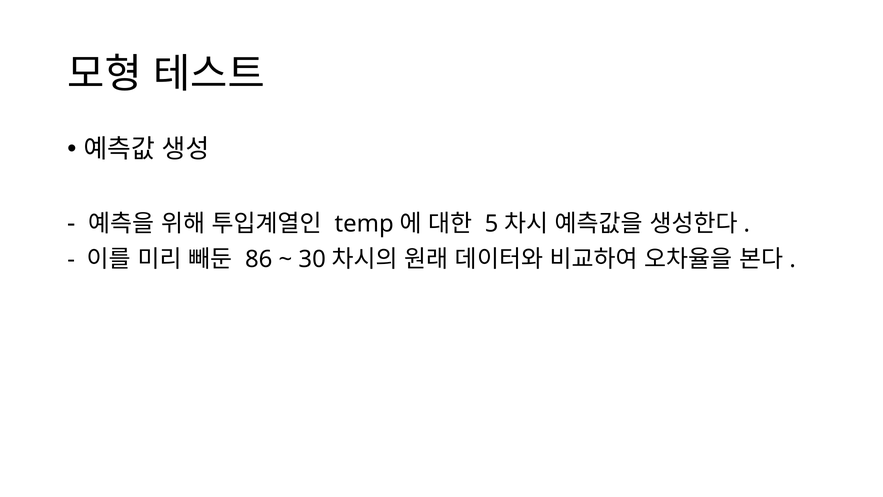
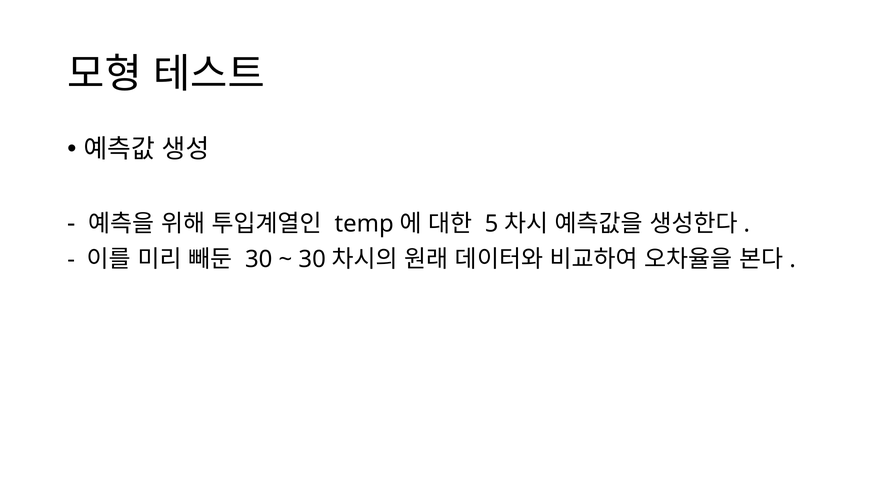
86 at (259, 259): 86 -> 30
